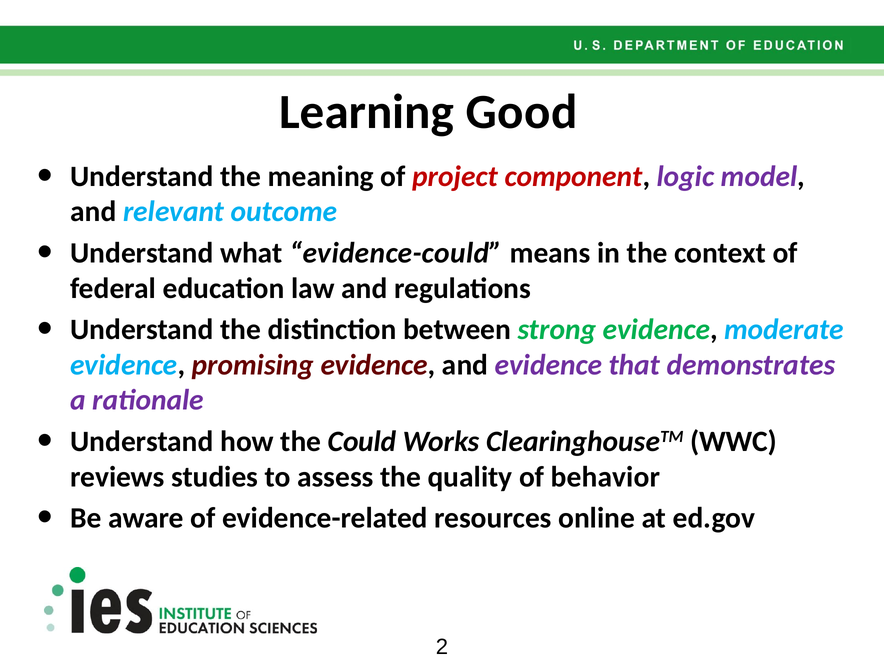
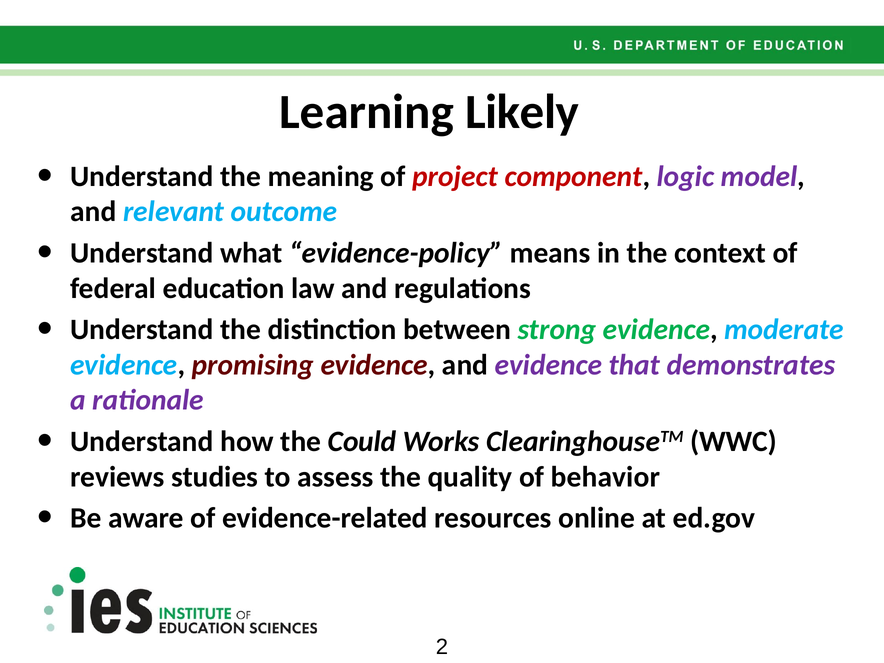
Good: Good -> Likely
evidence-could: evidence-could -> evidence-policy
